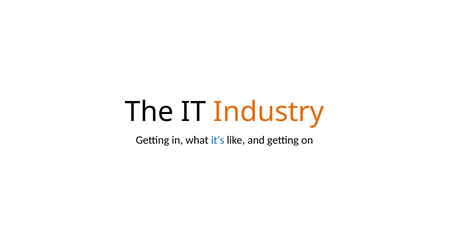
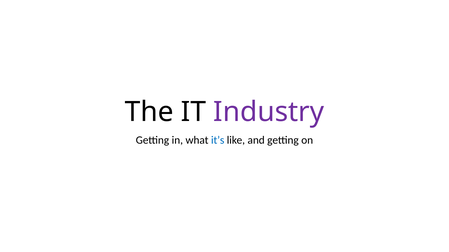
Industry colour: orange -> purple
